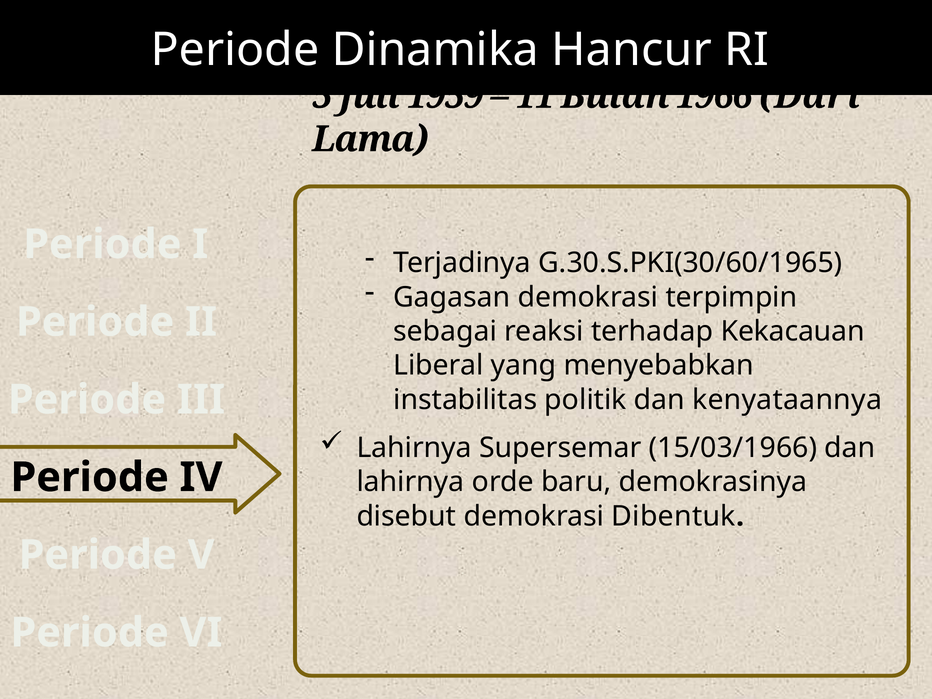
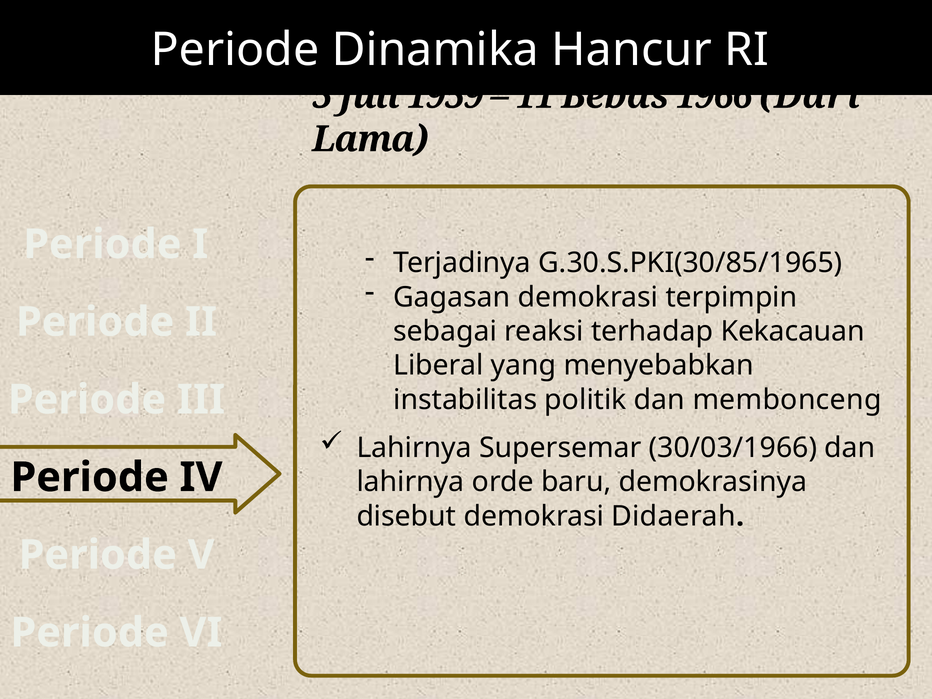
Bulan: Bulan -> Bebas
G.30.S.PKI(30/60/1965: G.30.S.PKI(30/60/1965 -> G.30.S.PKI(30/85/1965
kenyataannya: kenyataannya -> membonceng
15/03/1966: 15/03/1966 -> 30/03/1966
Dibentuk: Dibentuk -> Didaerah
